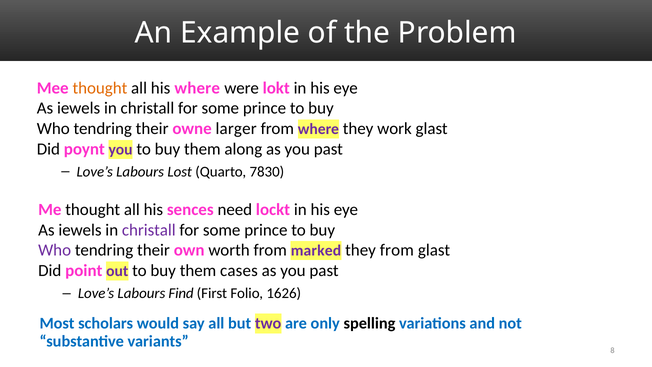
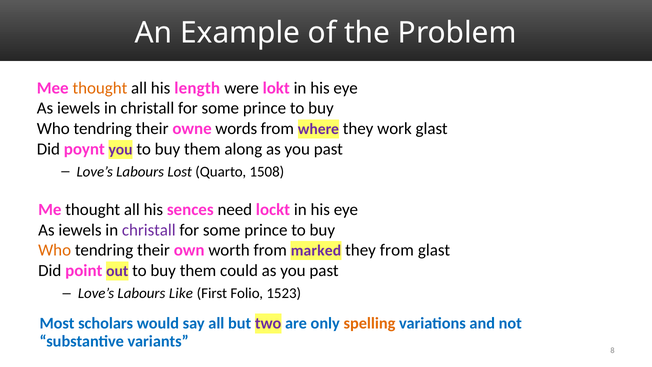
his where: where -> length
larger: larger -> words
7830: 7830 -> 1508
Who at (55, 250) colour: purple -> orange
cases: cases -> could
Find: Find -> Like
1626: 1626 -> 1523
spelling colour: black -> orange
